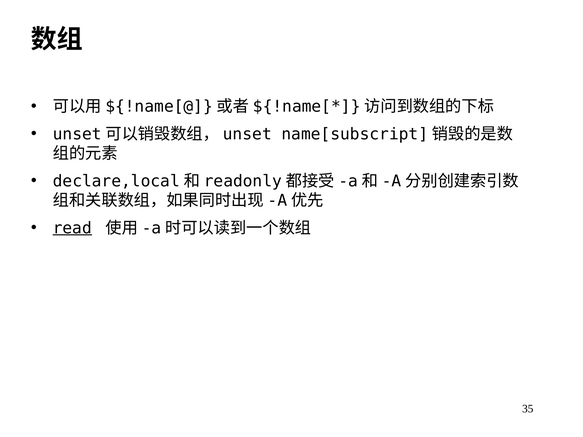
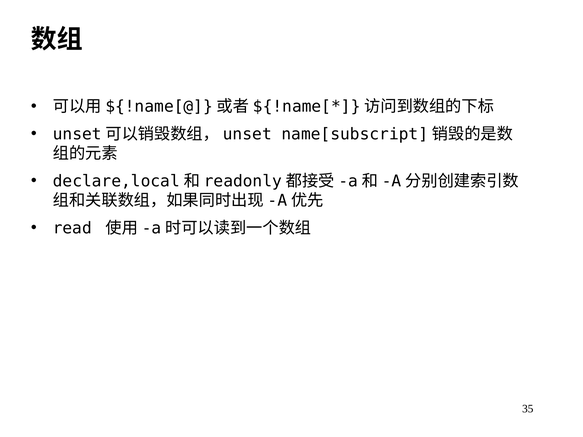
read underline: present -> none
